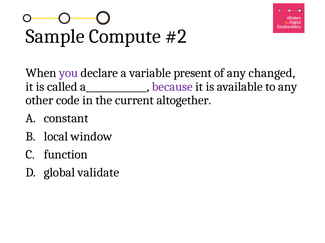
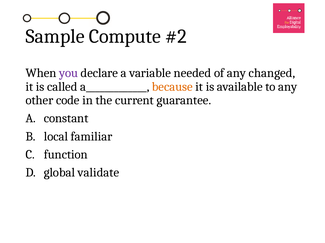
present: present -> needed
because colour: purple -> orange
altogether: altogether -> guarantee
window: window -> familiar
